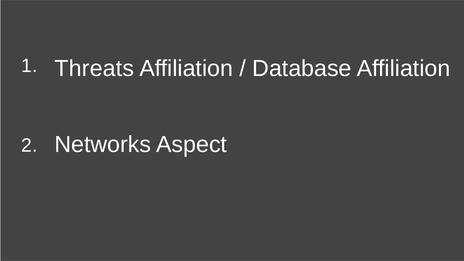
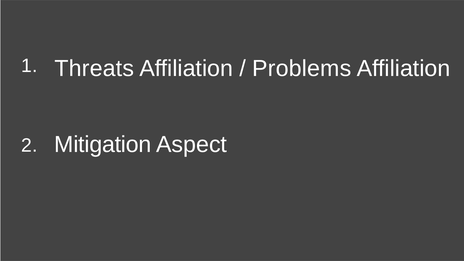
Database: Database -> Problems
Networks: Networks -> Mitigation
